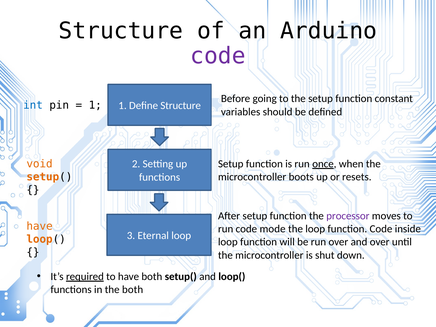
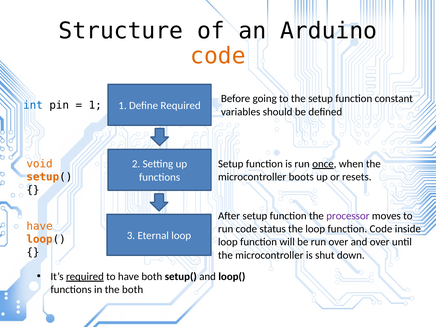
code at (218, 56) colour: purple -> orange
Define Structure: Structure -> Required
mode: mode -> status
